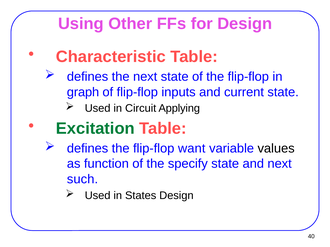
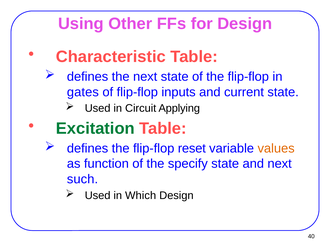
graph: graph -> gates
want: want -> reset
values colour: black -> orange
States: States -> Which
